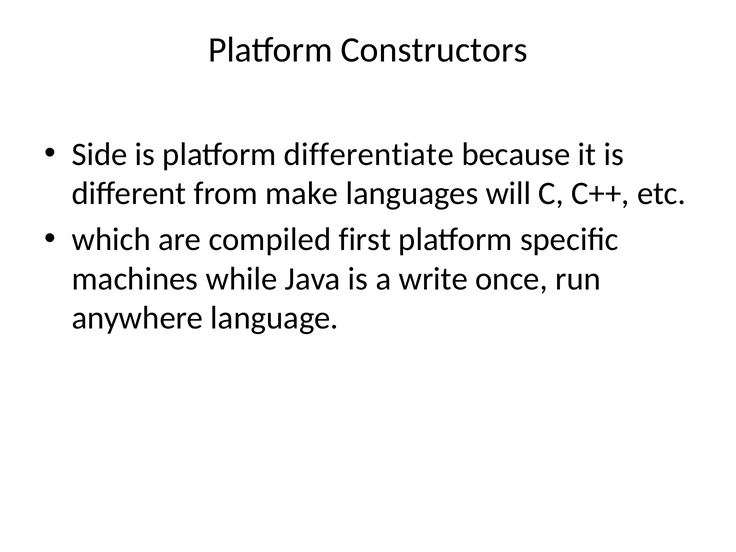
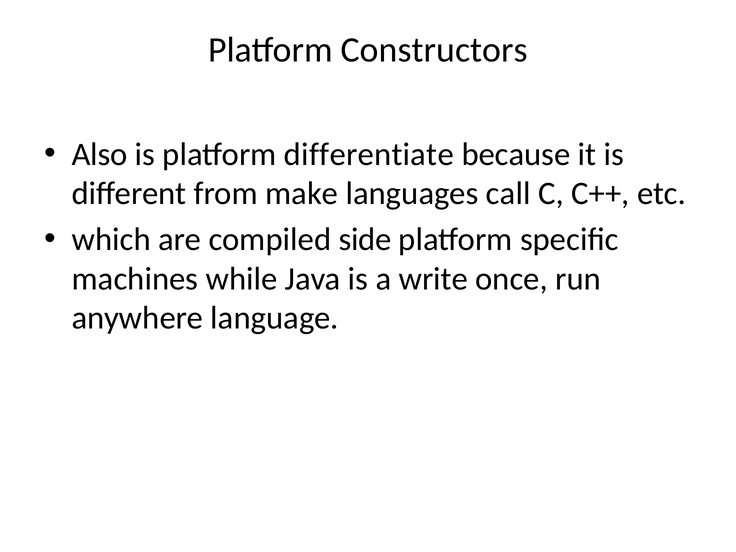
Side: Side -> Also
will: will -> call
first: first -> side
